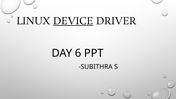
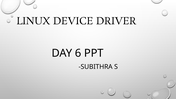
DEVICE underline: present -> none
